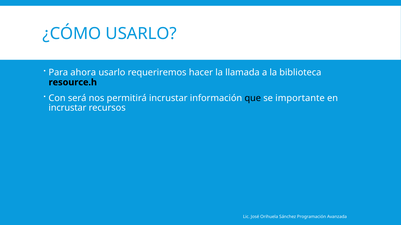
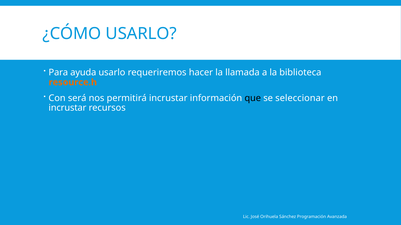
ahora: ahora -> ayuda
resource.h colour: black -> orange
importante: importante -> seleccionar
